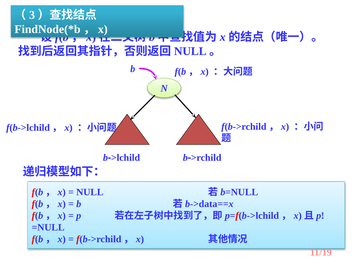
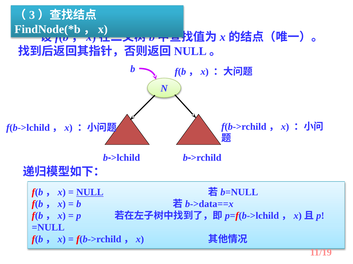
NULL underline: none -> present
